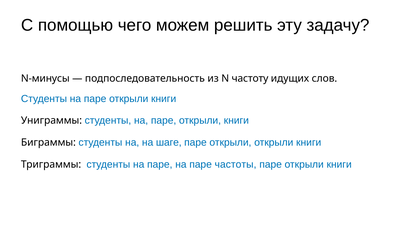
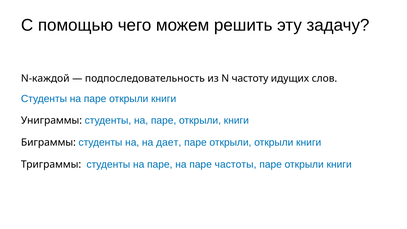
N-минусы: N-минусы -> N-каждой
шаге: шаге -> дает
